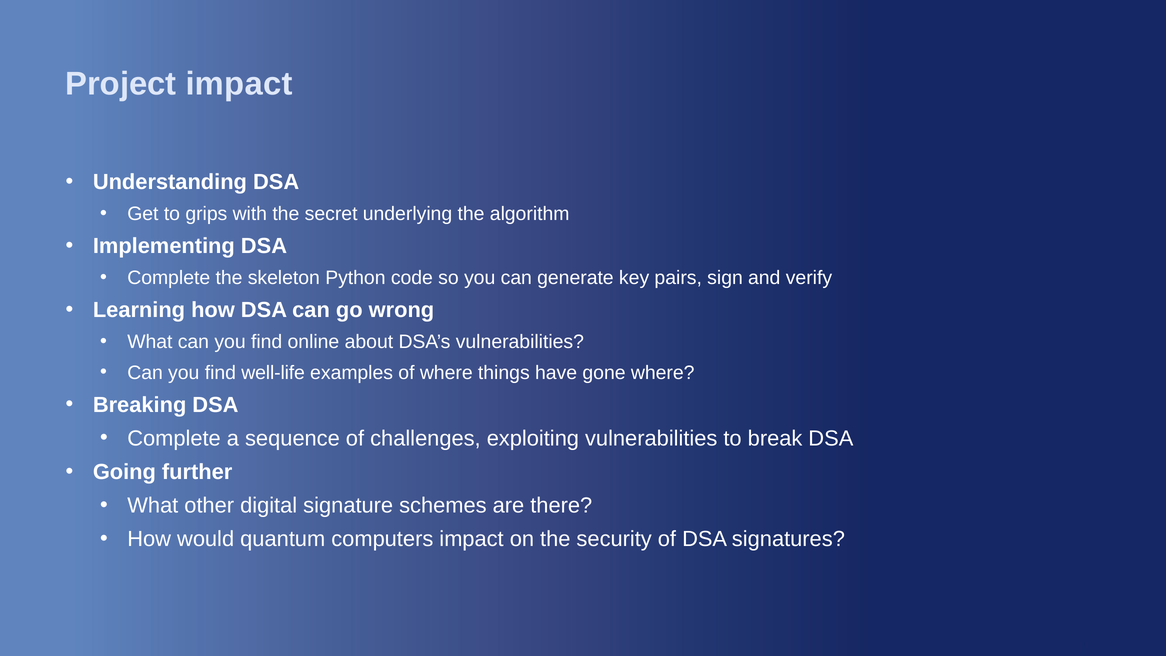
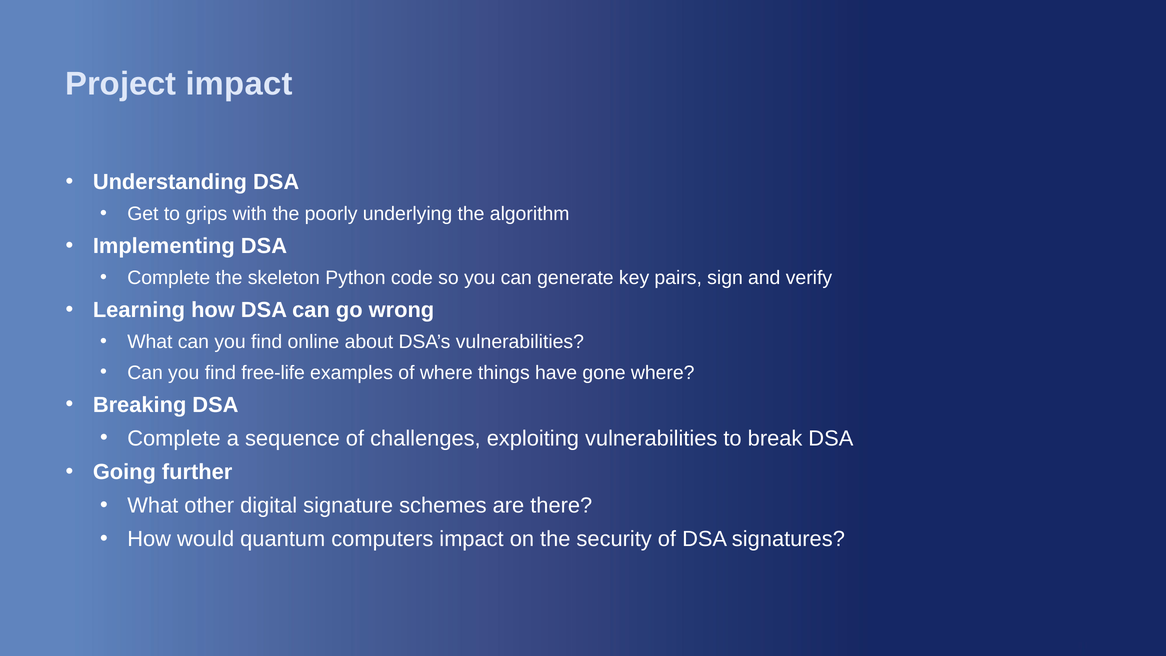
secret: secret -> poorly
well-life: well-life -> free-life
